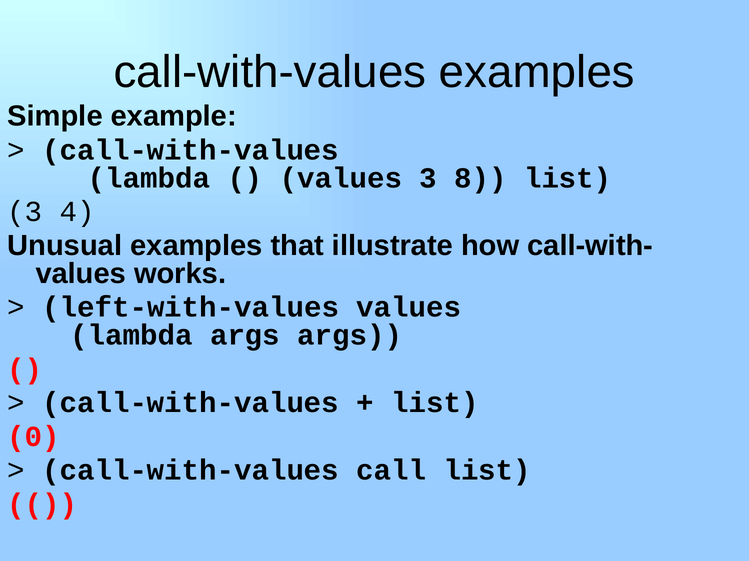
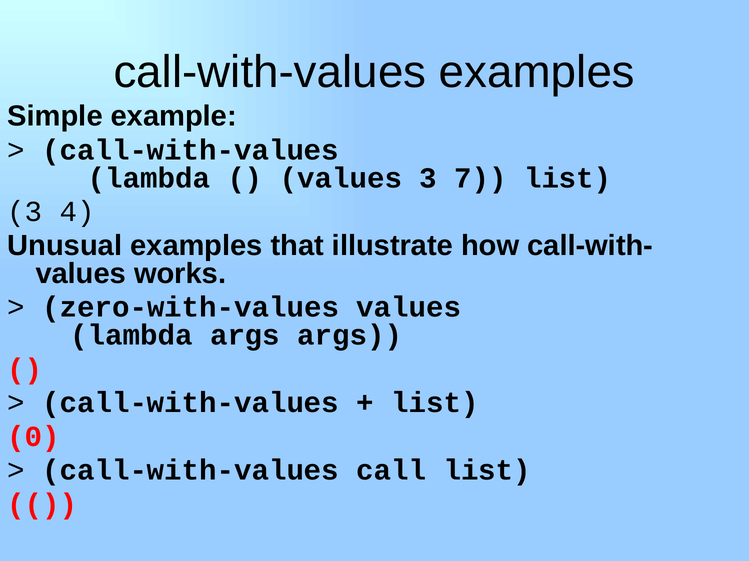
8: 8 -> 7
left-with-values: left-with-values -> zero-with-values
